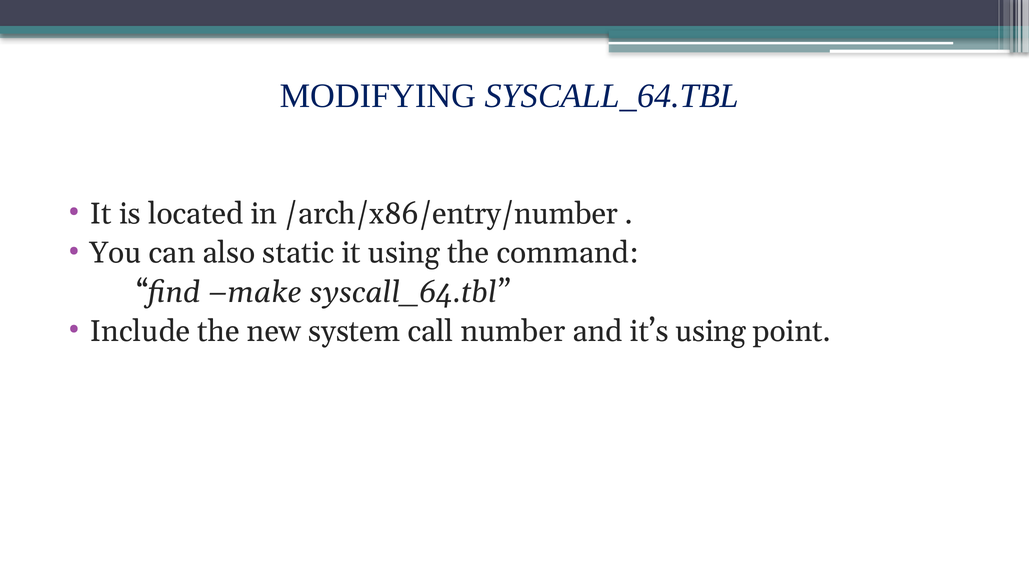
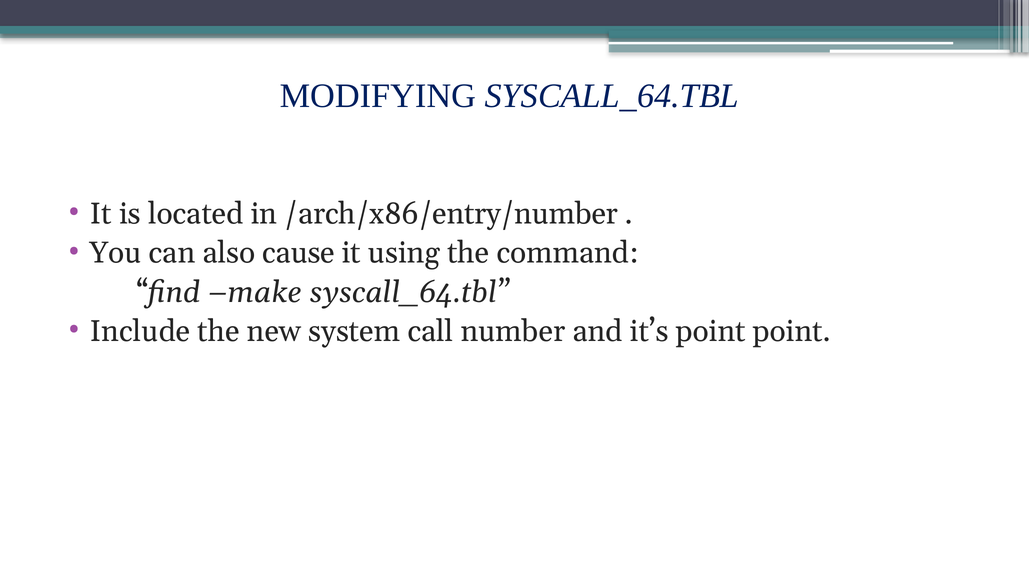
static: static -> cause
it’s using: using -> point
